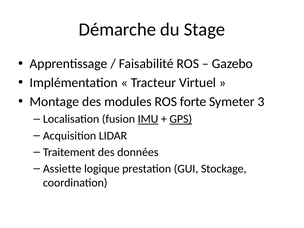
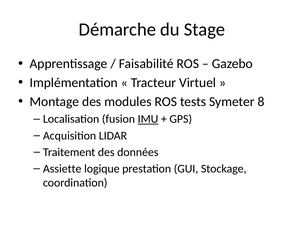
forte: forte -> tests
3: 3 -> 8
GPS underline: present -> none
